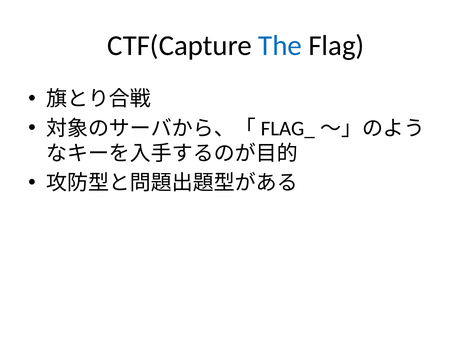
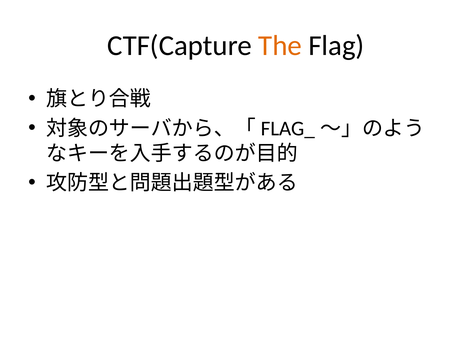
The colour: blue -> orange
